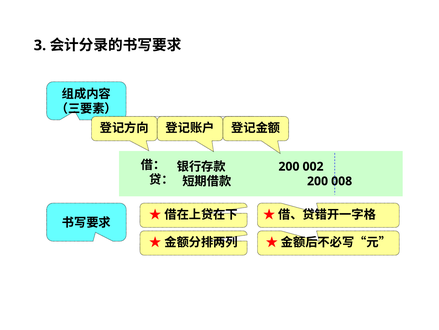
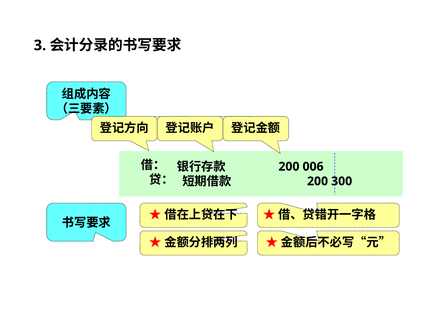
002: 002 -> 006
008: 008 -> 300
